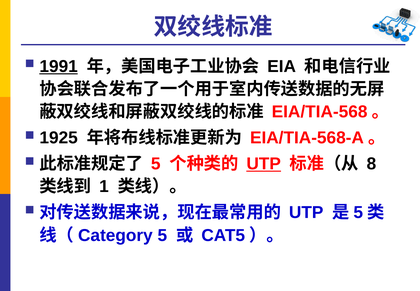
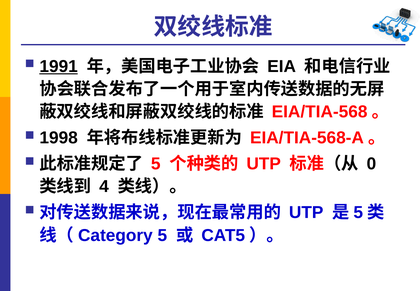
1925: 1925 -> 1998
UTP at (264, 164) underline: present -> none
8: 8 -> 0
1: 1 -> 4
